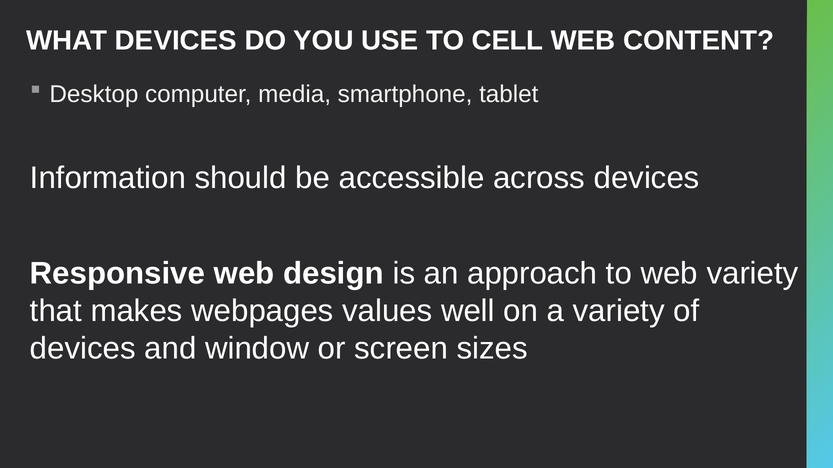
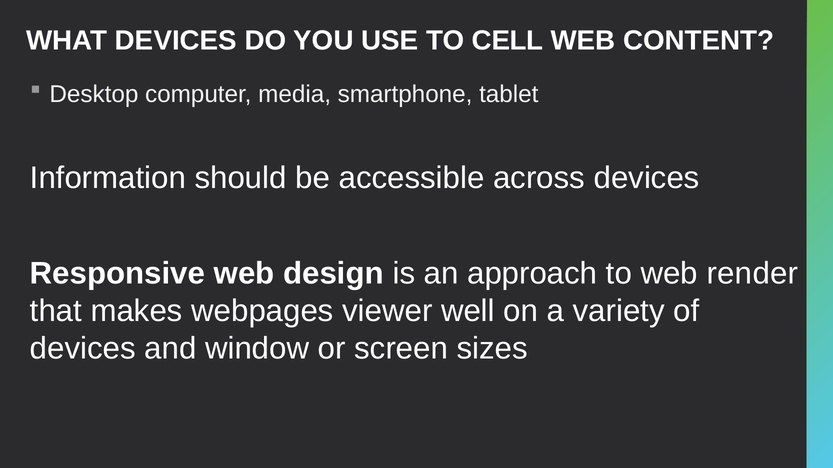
web variety: variety -> render
values: values -> viewer
